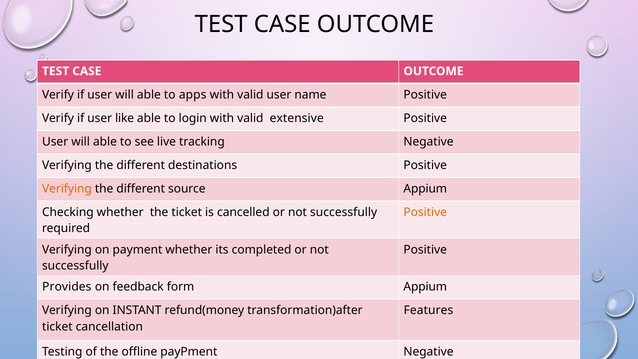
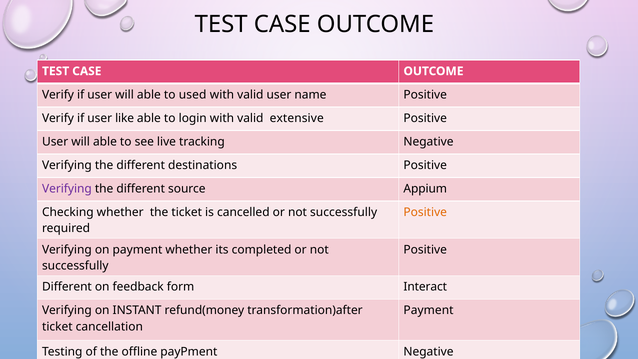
apps: apps -> used
Verifying at (67, 189) colour: orange -> purple
Provides at (67, 287): Provides -> Different
form Appium: Appium -> Interact
Features at (428, 310): Features -> Payment
